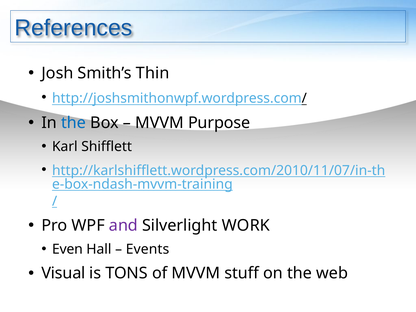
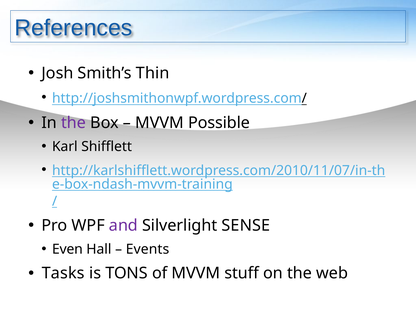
the at (74, 123) colour: blue -> purple
Purpose: Purpose -> Possible
WORK: WORK -> SENSE
Visual: Visual -> Tasks
